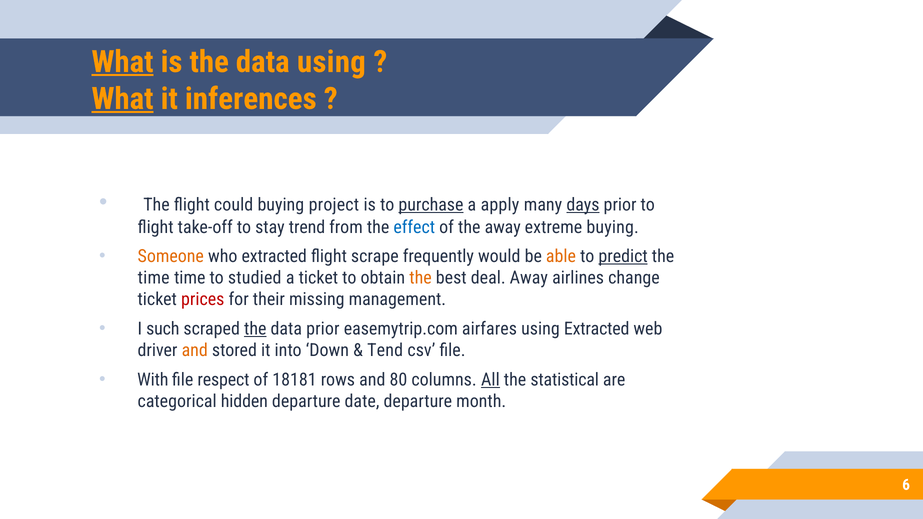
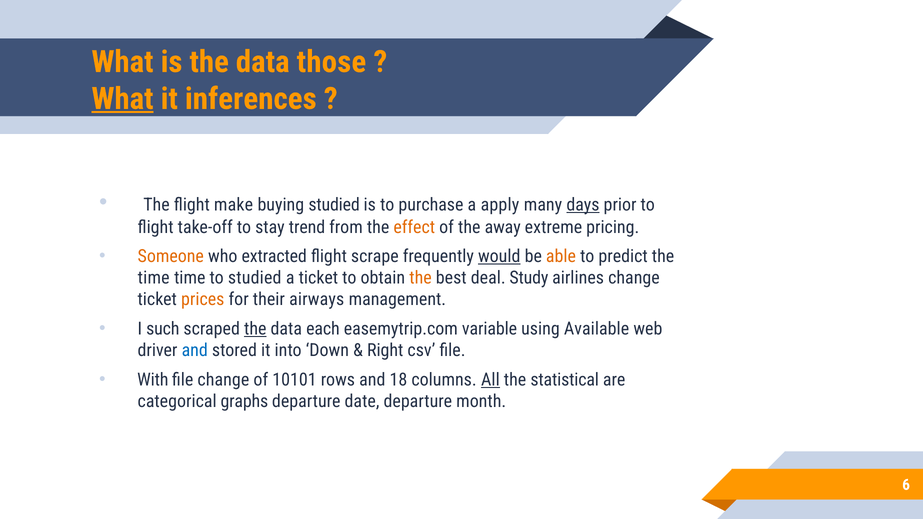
What at (122, 62) underline: present -> none
data using: using -> those
could: could -> make
buying project: project -> studied
purchase underline: present -> none
effect colour: blue -> orange
extreme buying: buying -> pricing
would underline: none -> present
predict underline: present -> none
deal Away: Away -> Study
prices colour: red -> orange
missing: missing -> airways
data prior: prior -> each
airfares: airfares -> variable
using Extracted: Extracted -> Available
and at (195, 350) colour: orange -> blue
Tend: Tend -> Right
file respect: respect -> change
18181: 18181 -> 10101
80: 80 -> 18
hidden: hidden -> graphs
